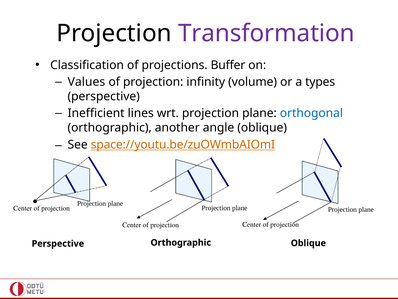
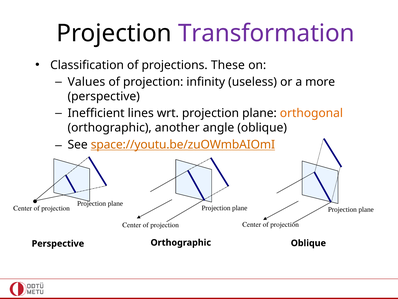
Buffer: Buffer -> These
volume: volume -> useless
types: types -> more
orthogonal colour: blue -> orange
